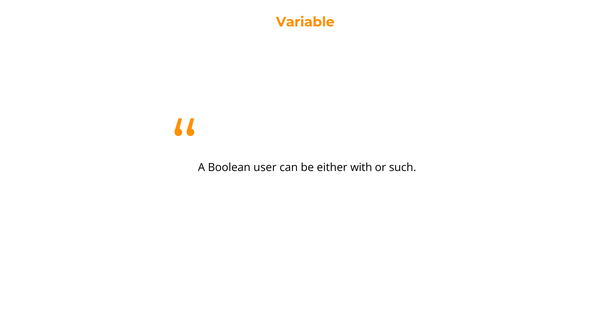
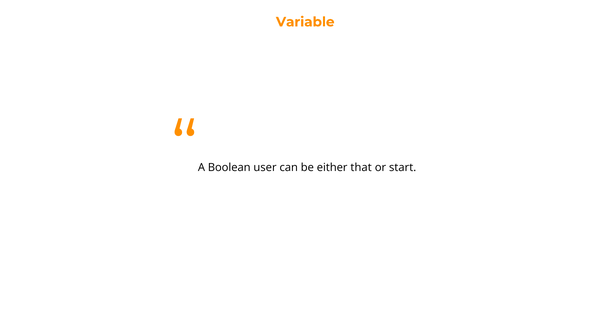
with: with -> that
such: such -> start
